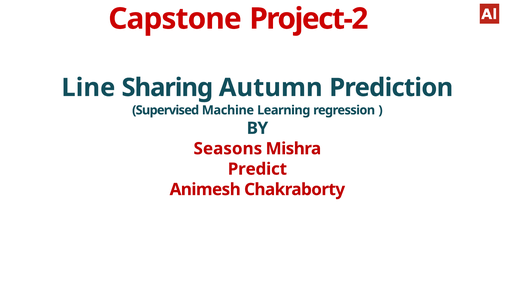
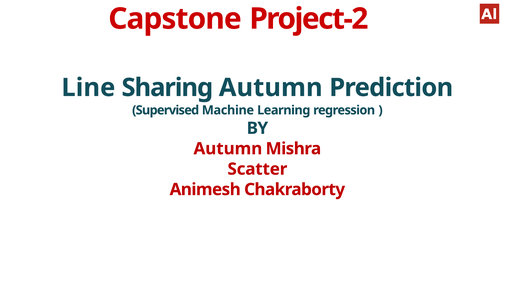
Seasons at (228, 149): Seasons -> Autumn
Predict: Predict -> Scatter
